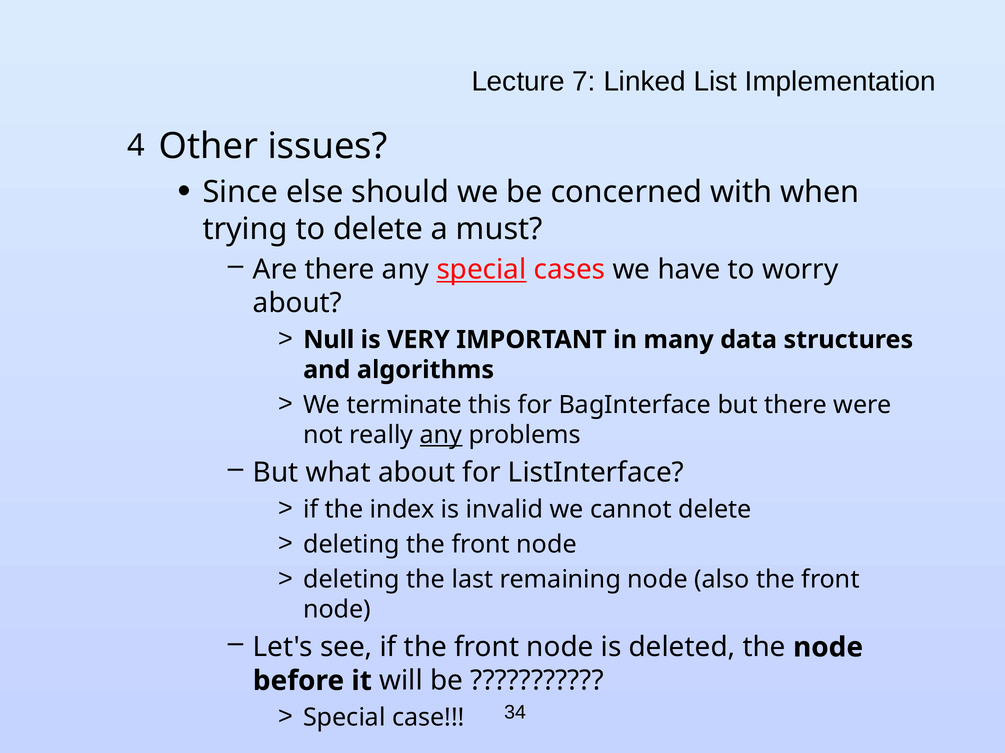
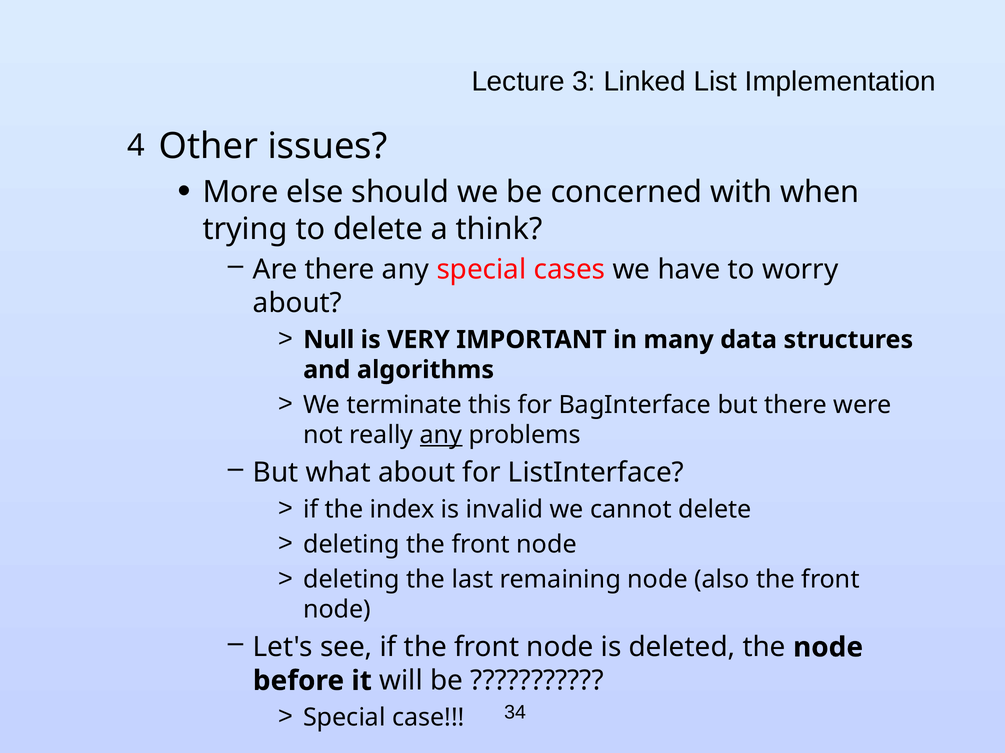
7: 7 -> 3
Since: Since -> More
must: must -> think
special at (481, 270) underline: present -> none
